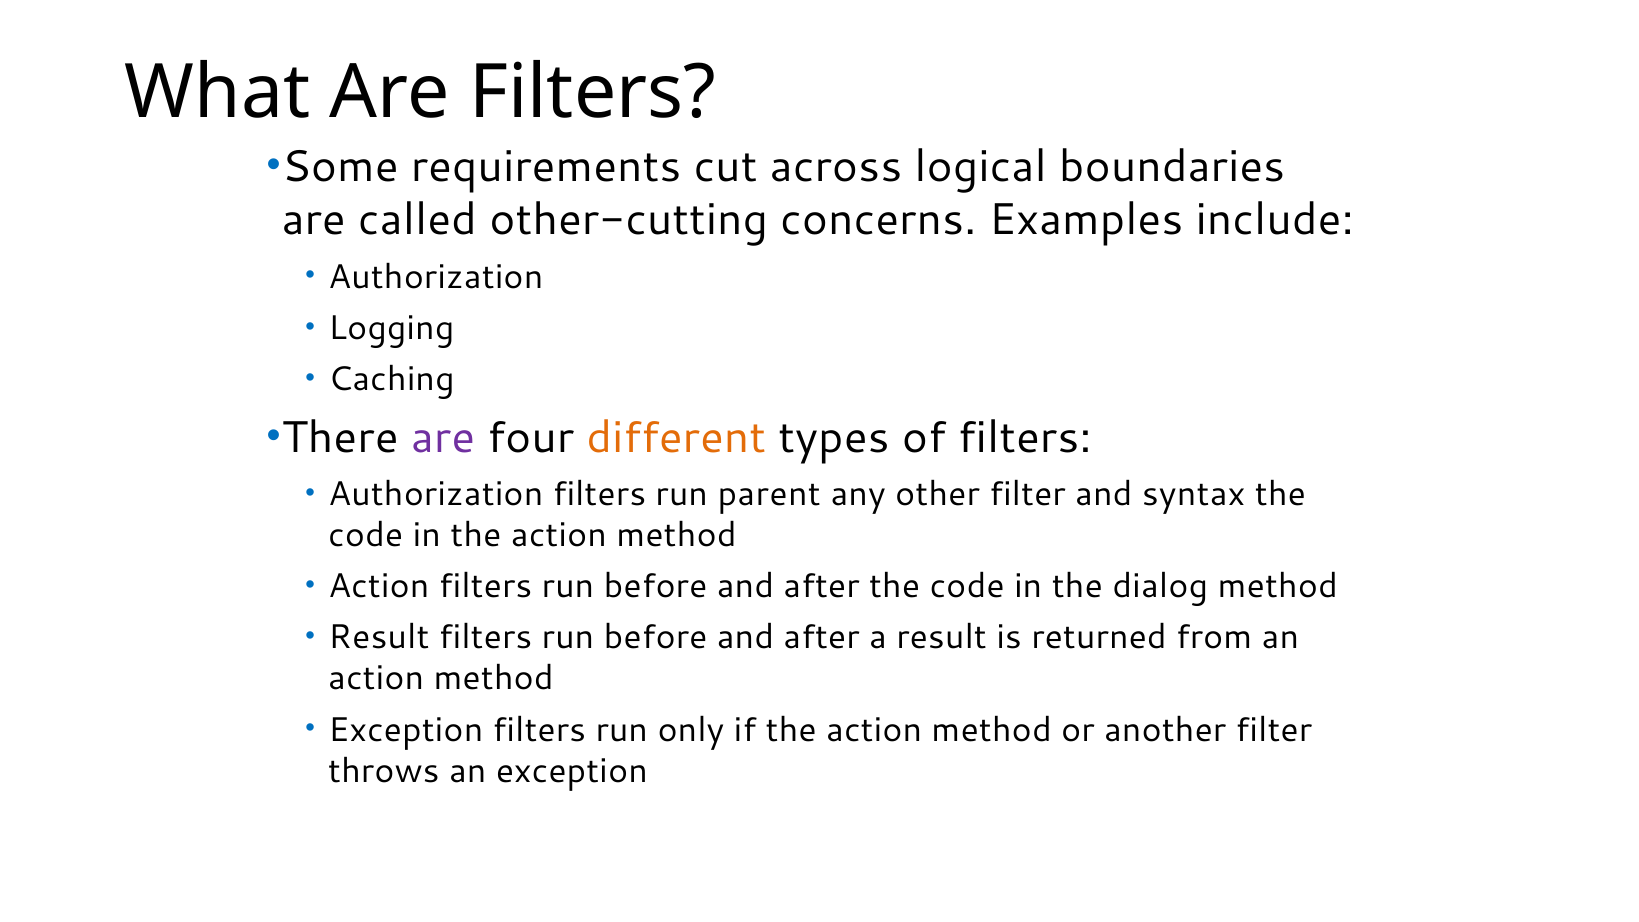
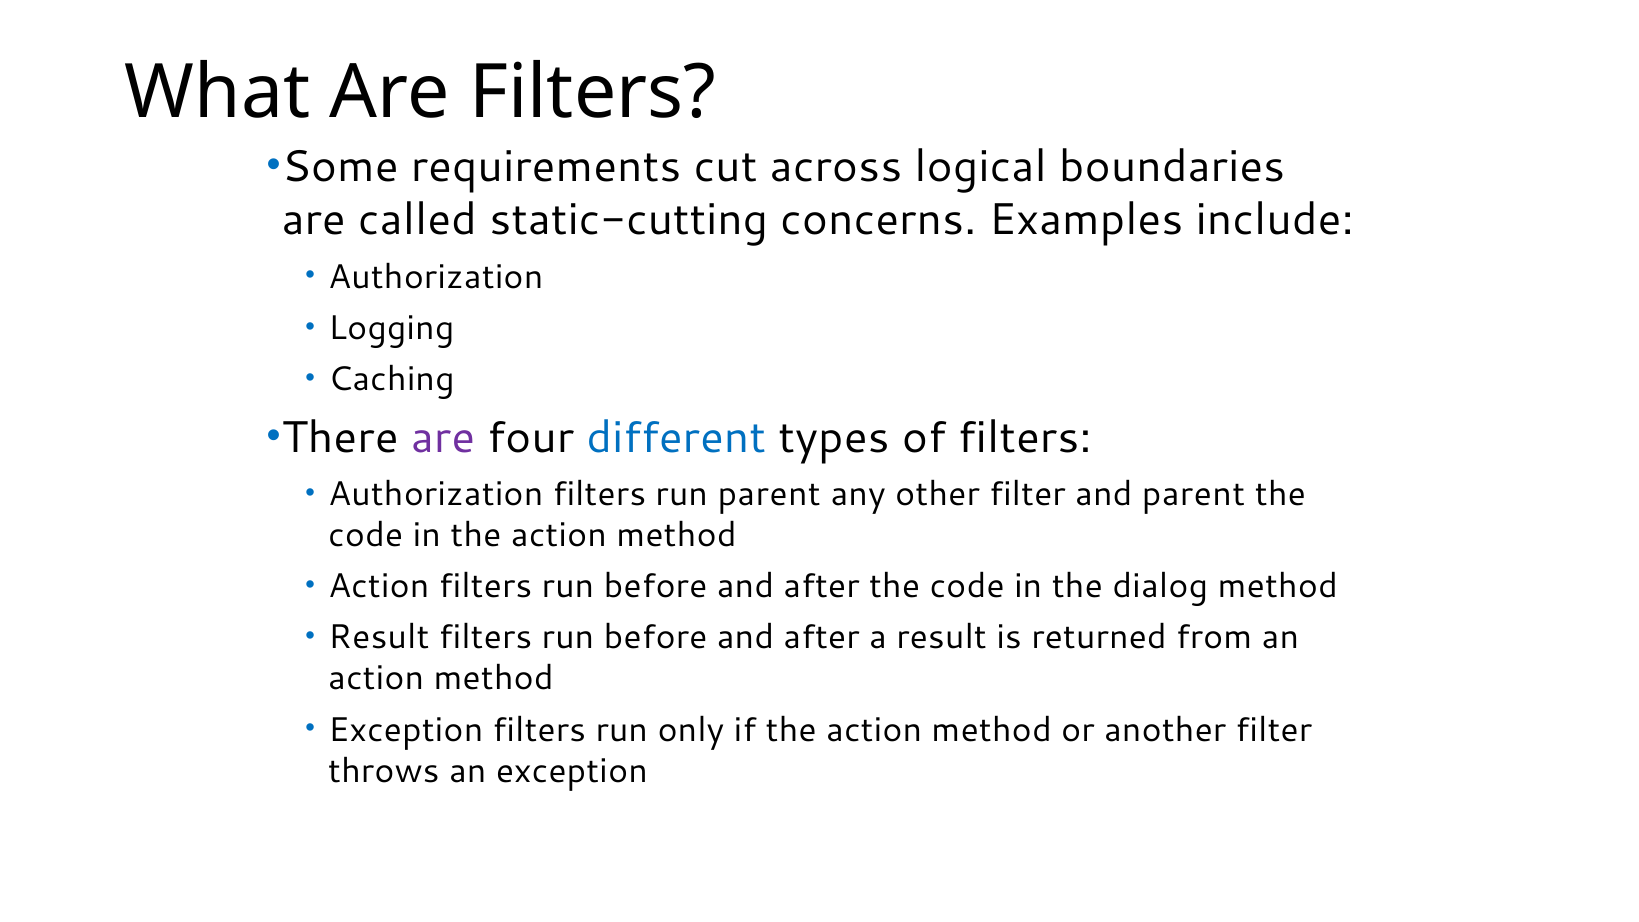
other-cutting: other-cutting -> static-cutting
different colour: orange -> blue
and syntax: syntax -> parent
